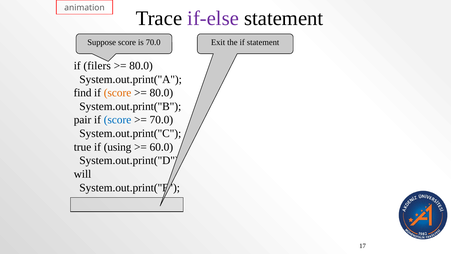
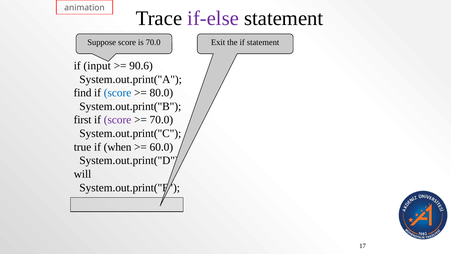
filers: filers -> input
80.0 at (141, 66): 80.0 -> 90.6
score at (118, 93) colour: orange -> blue
pair: pair -> first
score at (118, 120) colour: blue -> purple
using: using -> when
